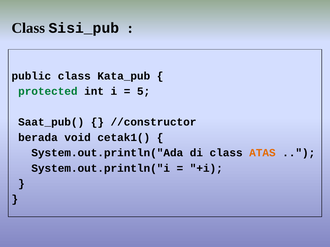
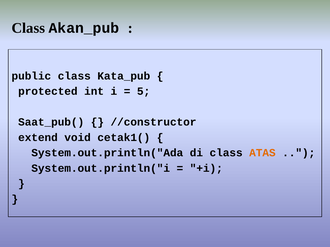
Sisi_pub: Sisi_pub -> Akan_pub
protected colour: green -> black
berada: berada -> extend
